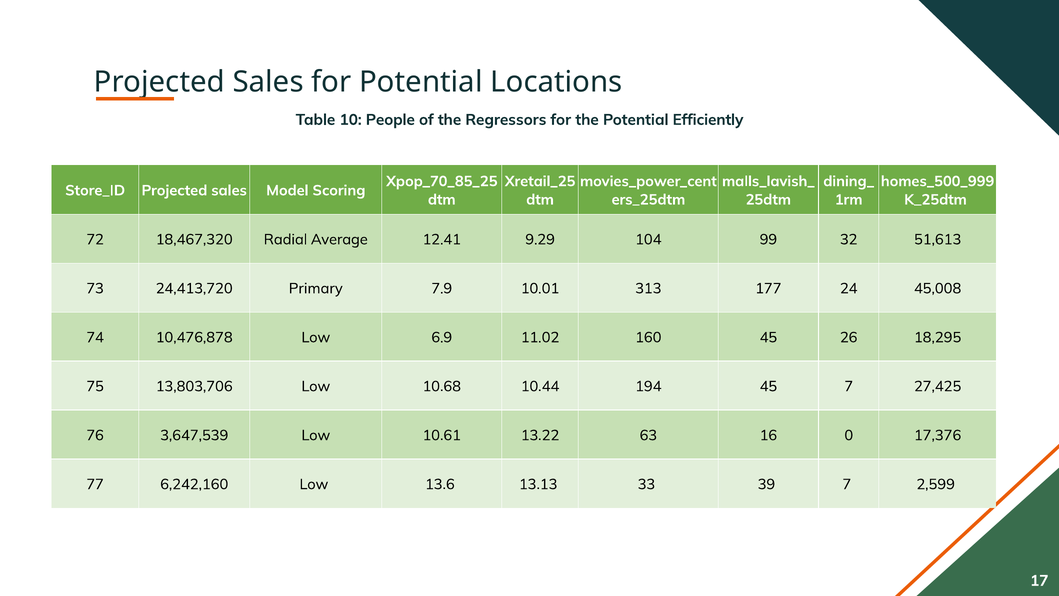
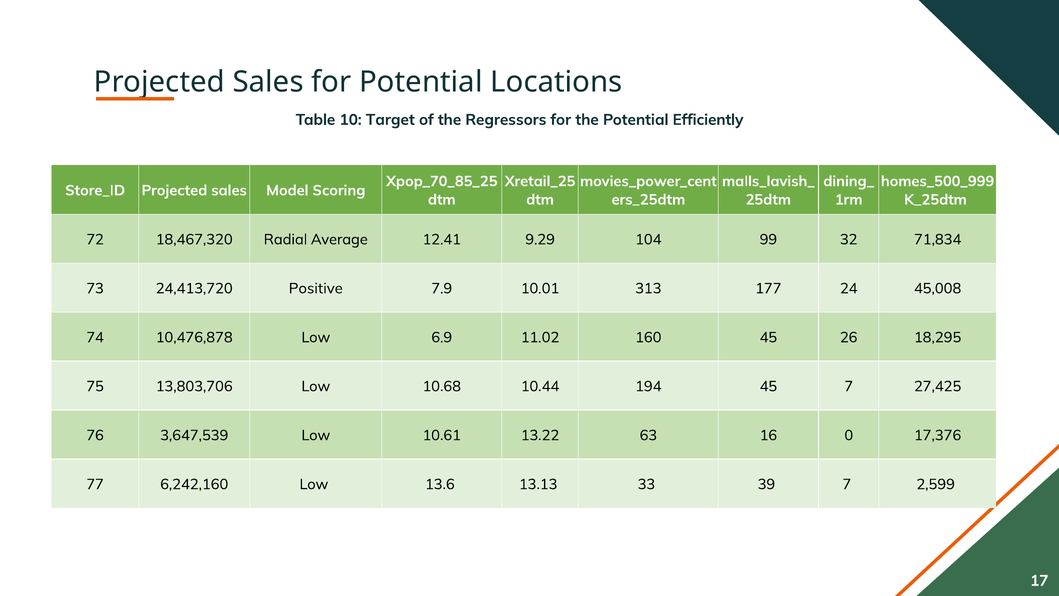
People: People -> Target
51,613: 51,613 -> 71,834
Primary: Primary -> Positive
